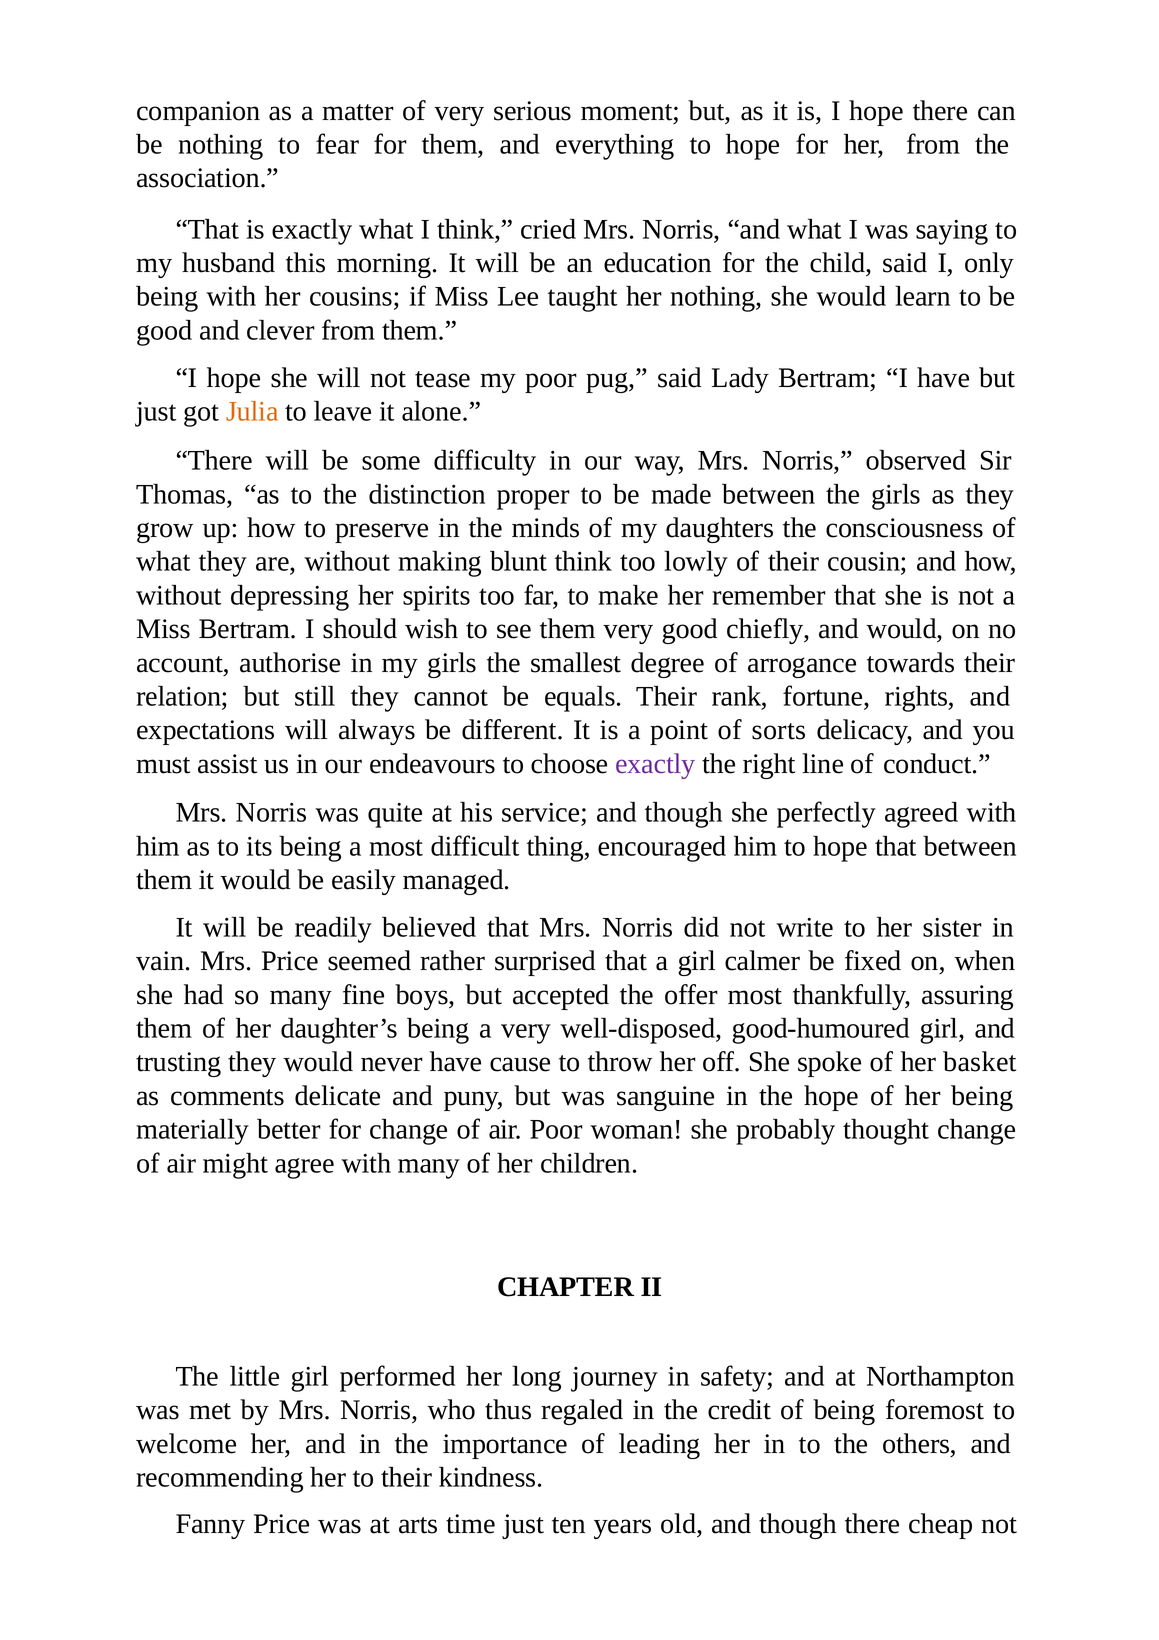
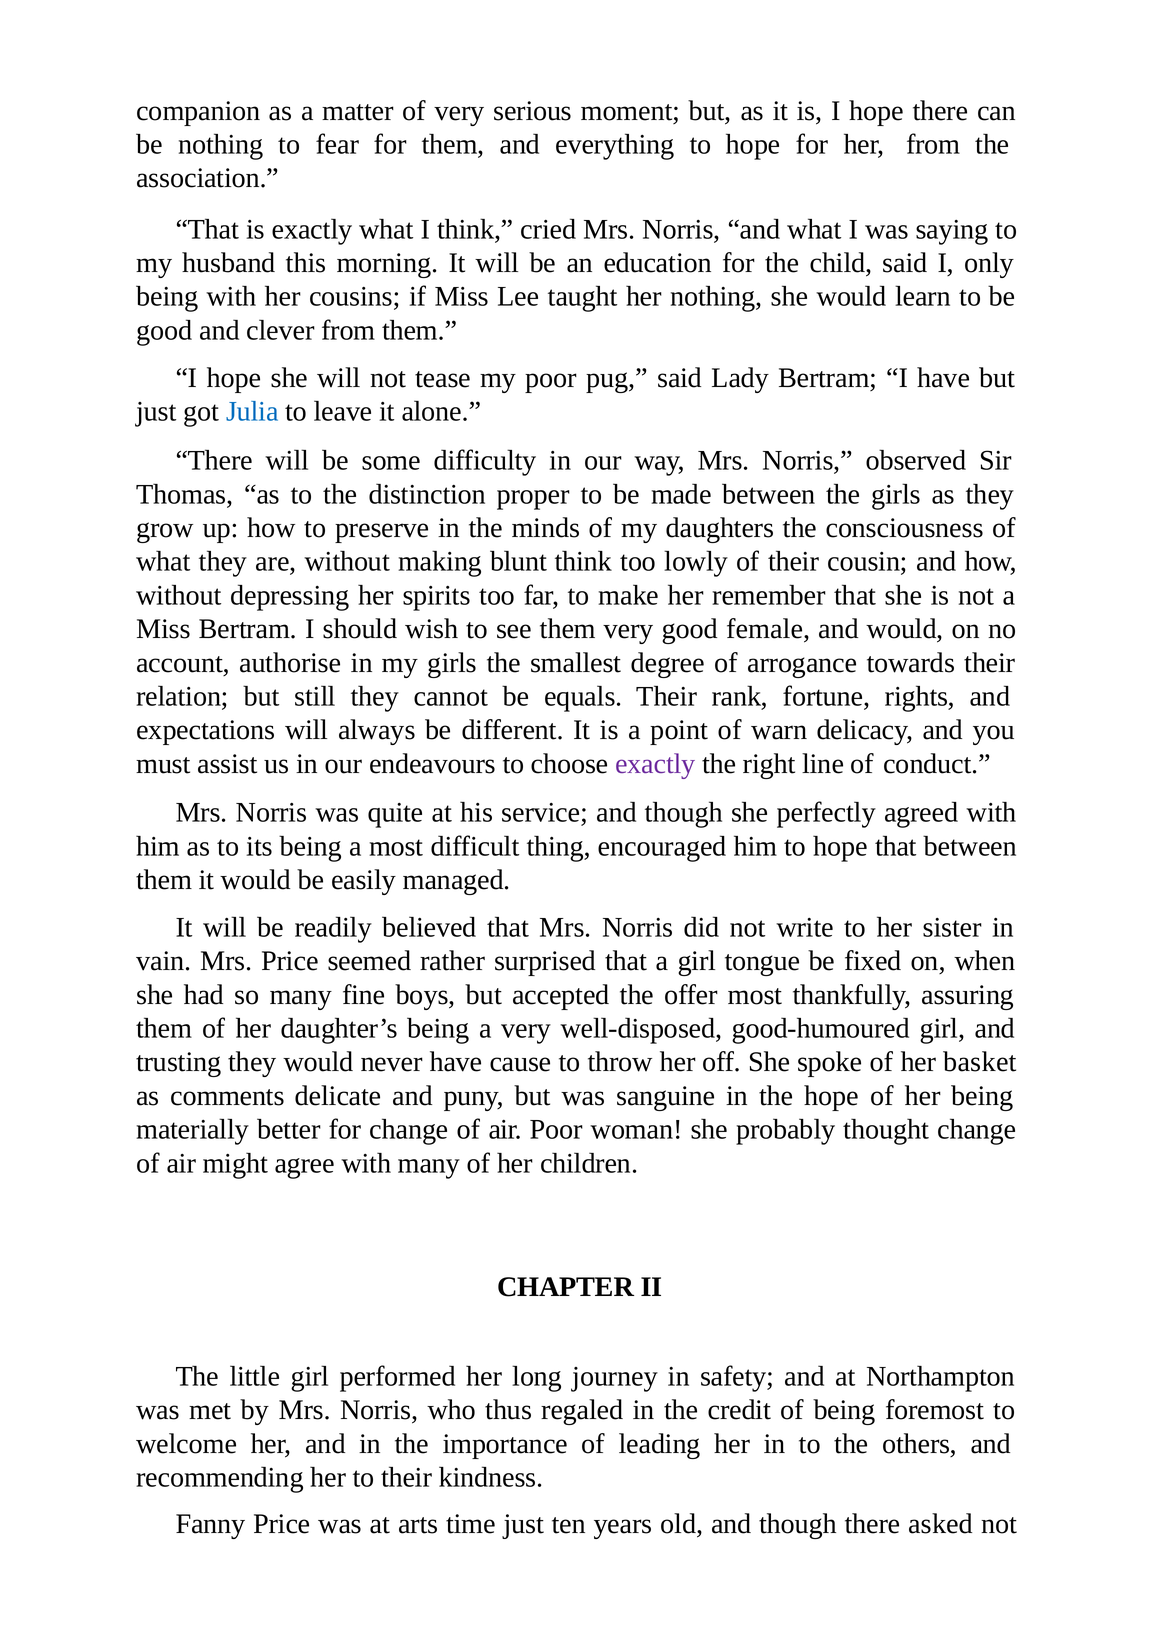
Julia colour: orange -> blue
chiefly: chiefly -> female
sorts: sorts -> warn
calmer: calmer -> tongue
cheap: cheap -> asked
